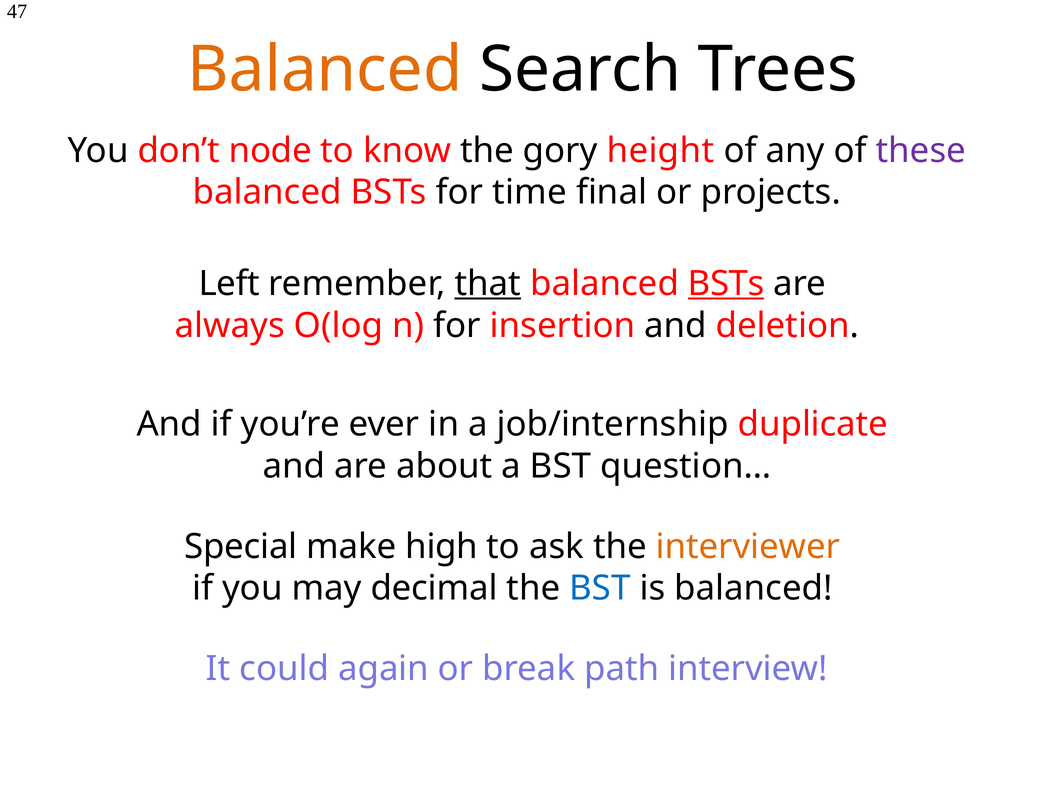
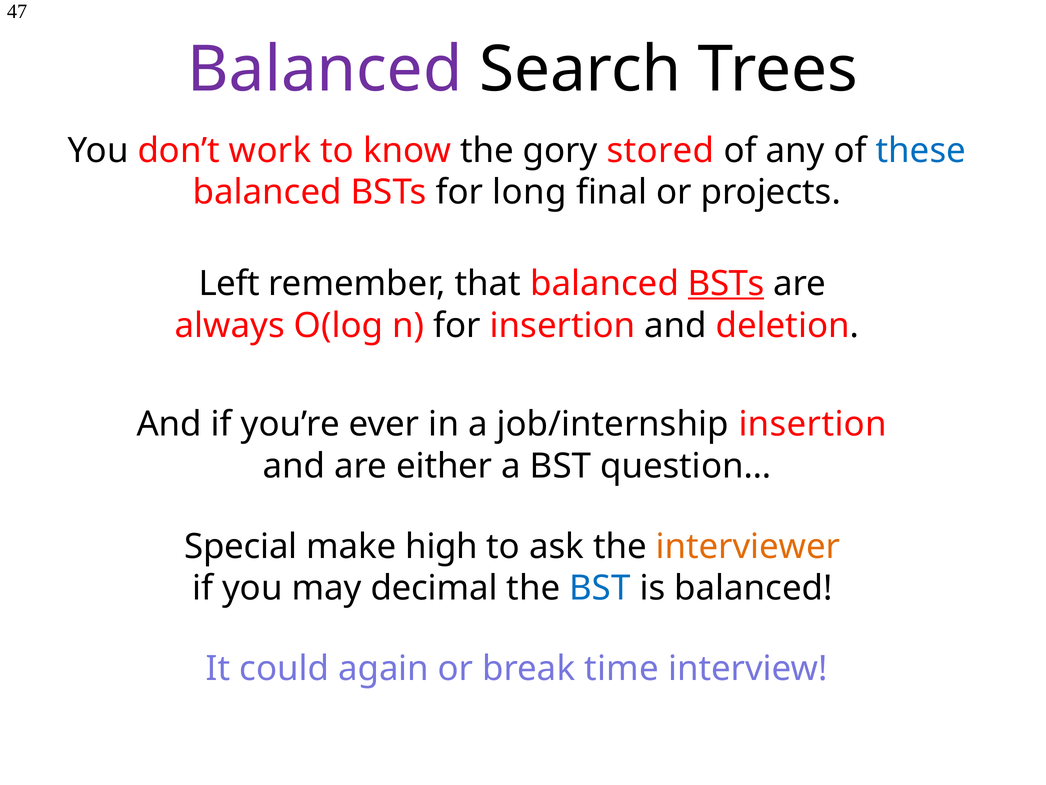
Balanced at (325, 70) colour: orange -> purple
node: node -> work
height: height -> stored
these colour: purple -> blue
time: time -> long
that underline: present -> none
job/internship duplicate: duplicate -> insertion
about: about -> either
path: path -> time
